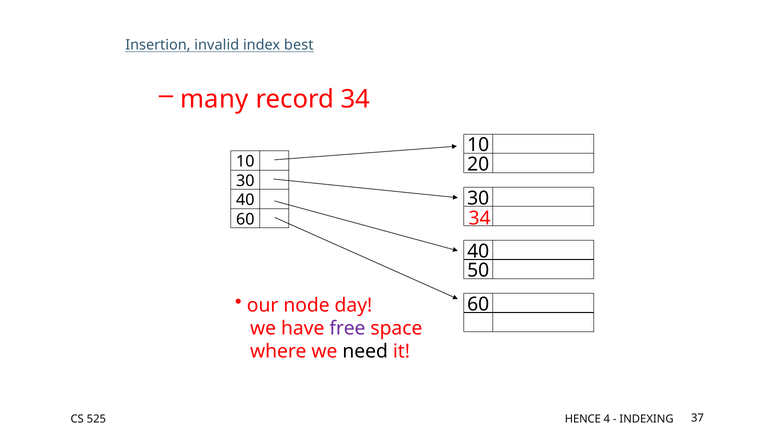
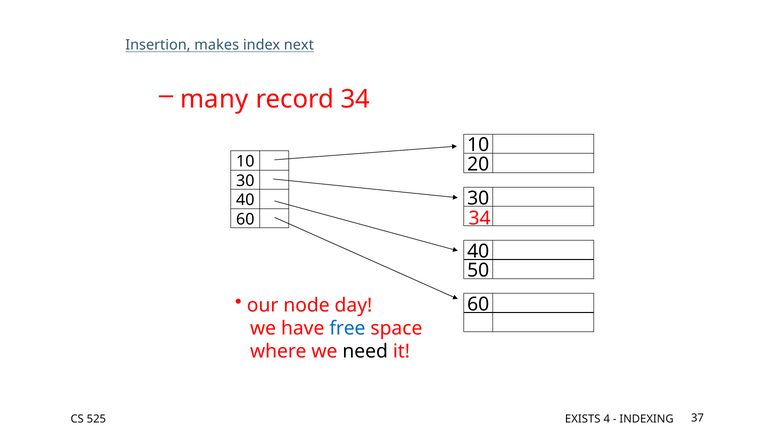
invalid: invalid -> makes
best: best -> next
free colour: purple -> blue
HENCE: HENCE -> EXISTS
